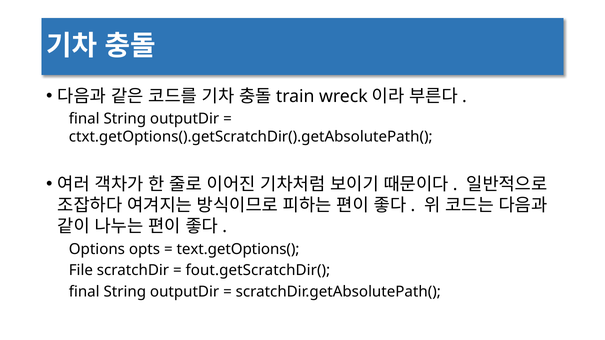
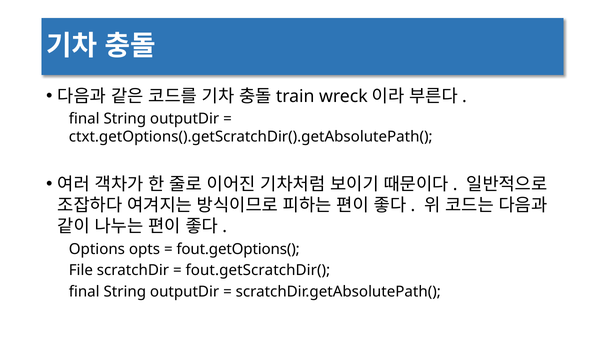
text.getOptions(: text.getOptions( -> fout.getOptions(
